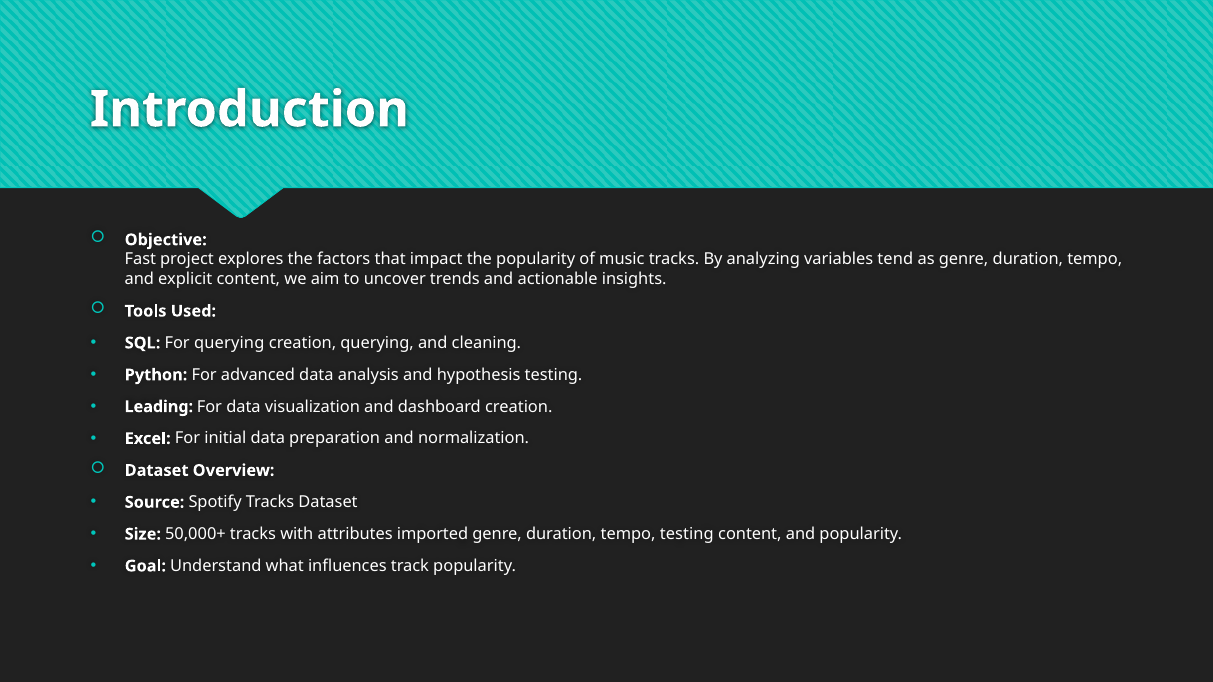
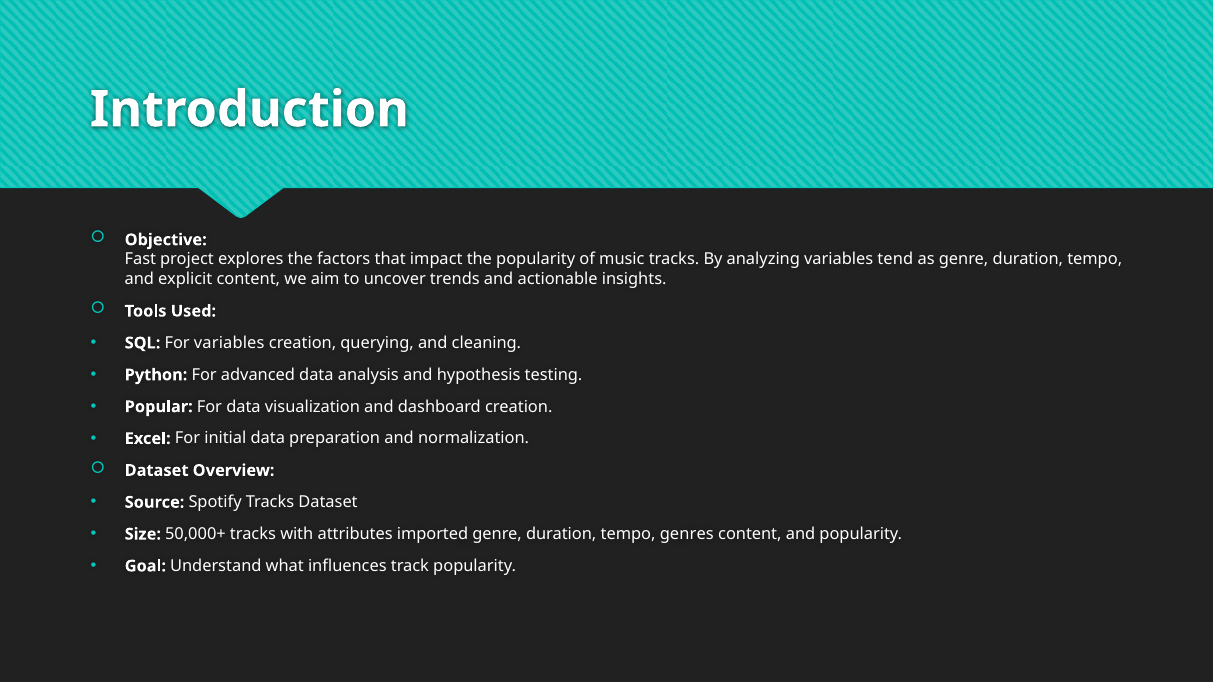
For querying: querying -> variables
Leading: Leading -> Popular
tempo testing: testing -> genres
